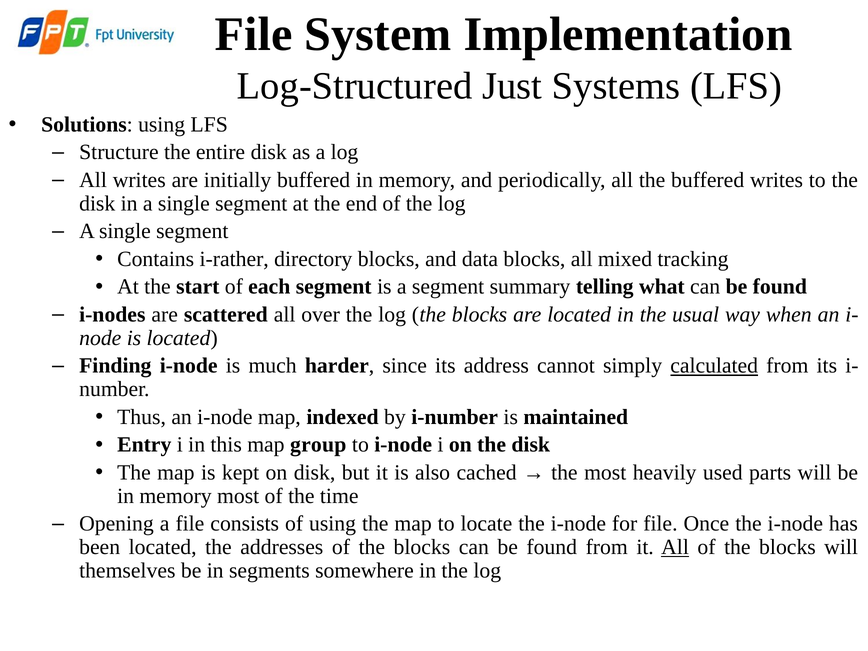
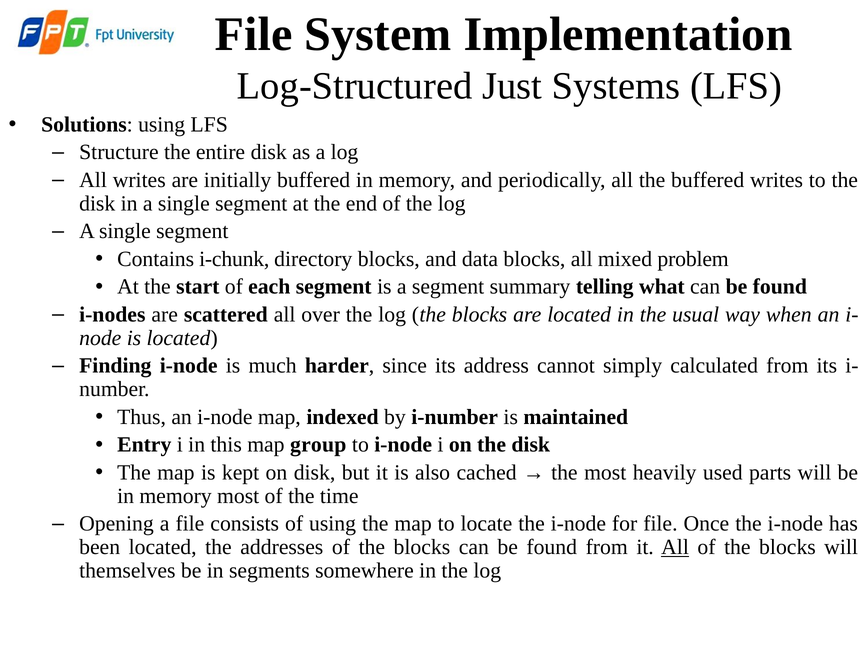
i-rather: i-rather -> i-chunk
tracking: tracking -> problem
calculated underline: present -> none
